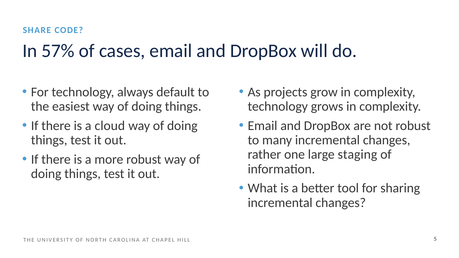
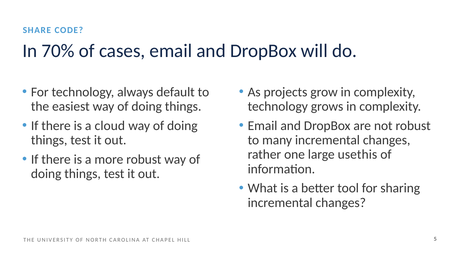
57%: 57% -> 70%
staging: staging -> usethis
